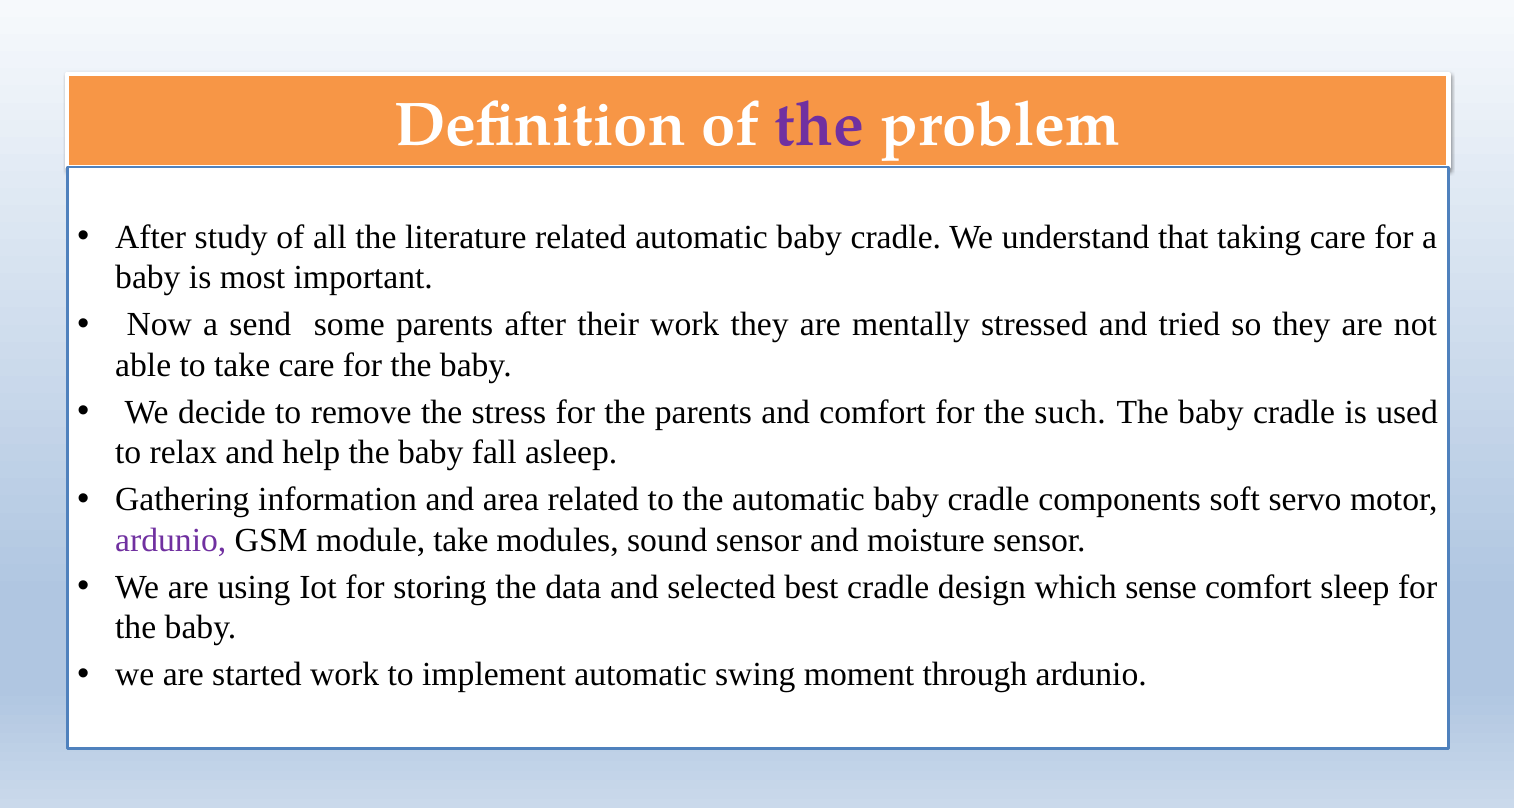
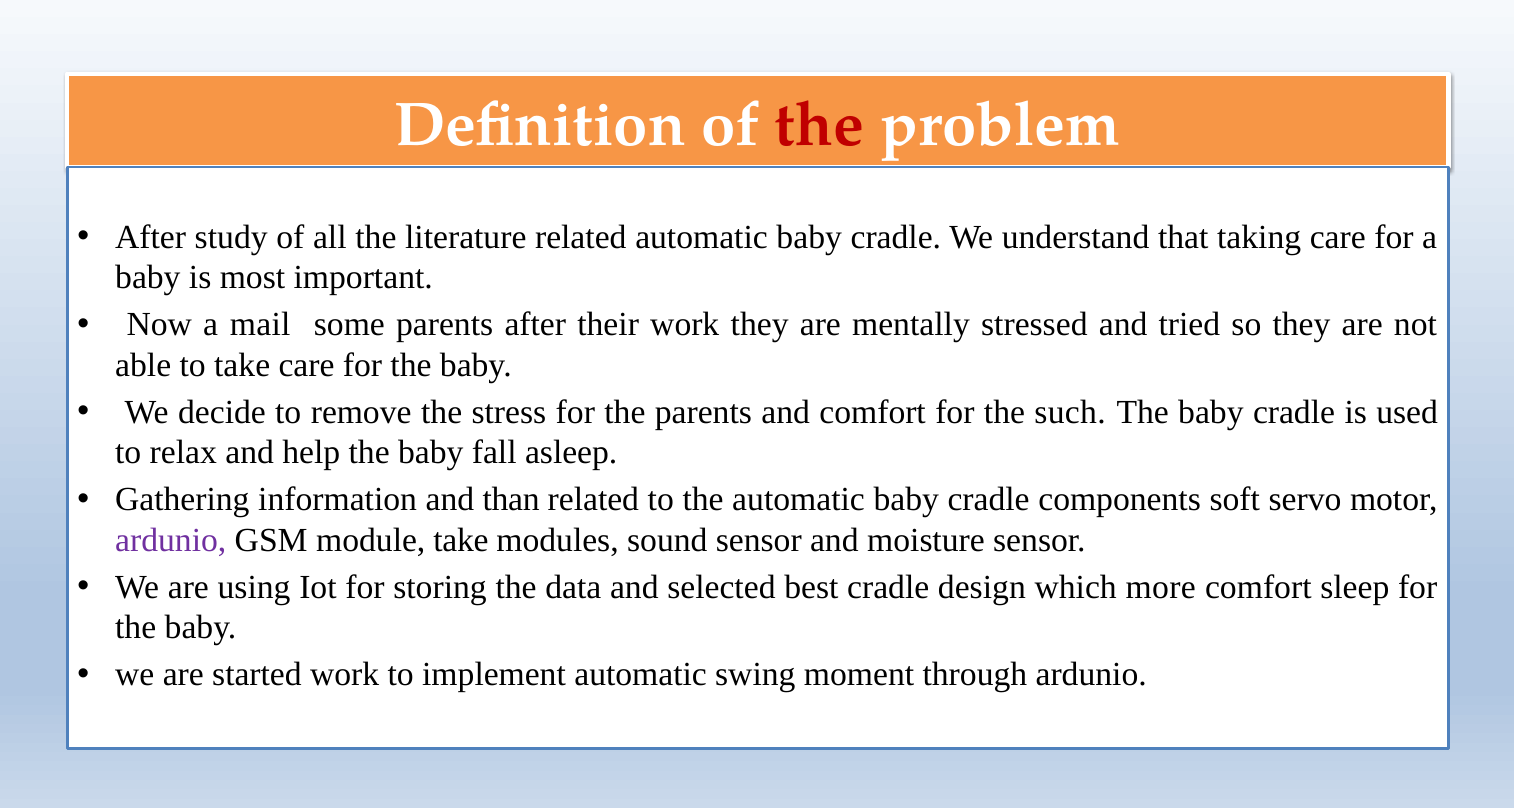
the at (820, 125) colour: purple -> red
send: send -> mail
area: area -> than
sense: sense -> more
